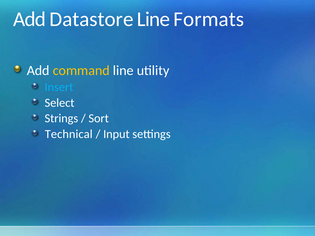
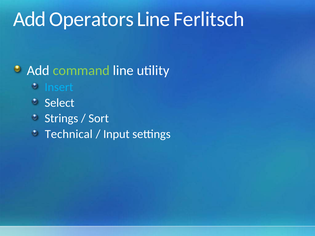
Datastore: Datastore -> Operators
Formats: Formats -> Ferlitsch
command colour: yellow -> light green
